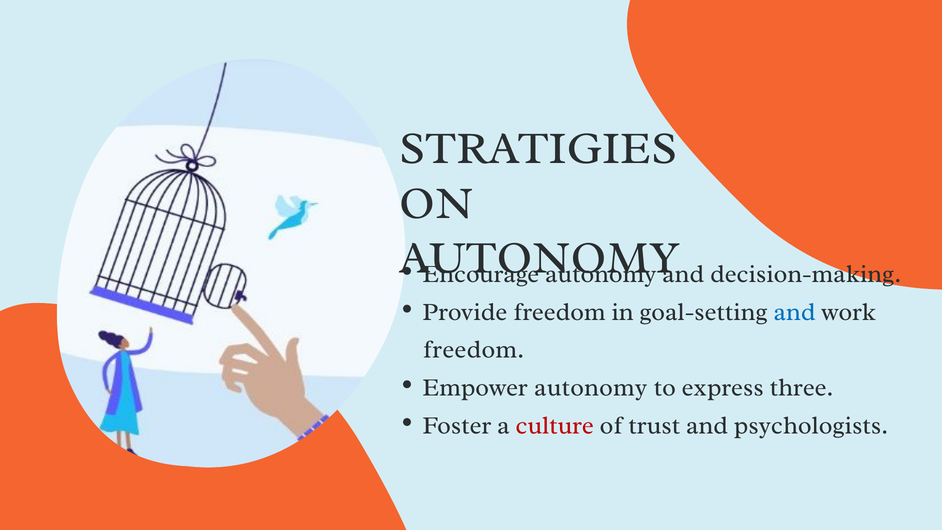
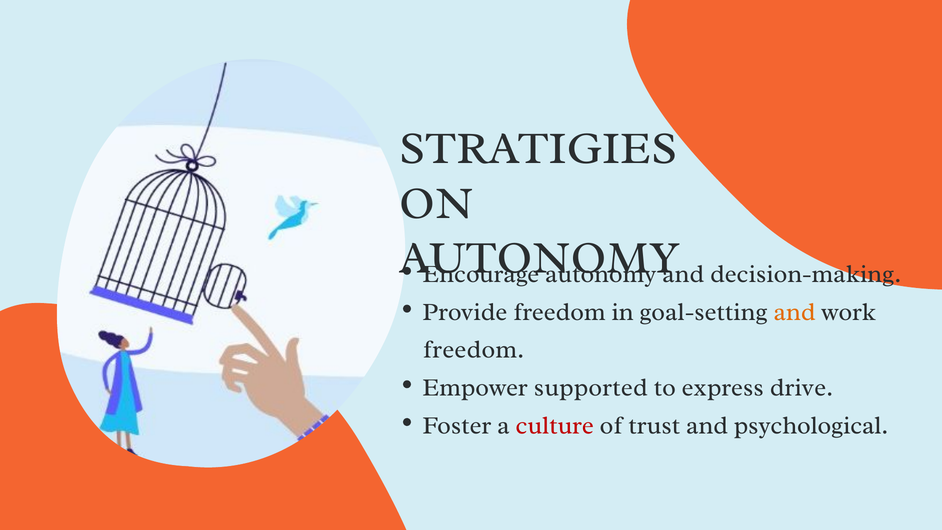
and at (795, 312) colour: blue -> orange
Empower autonomy: autonomy -> supported
three: three -> drive
psychologists: psychologists -> psychological
